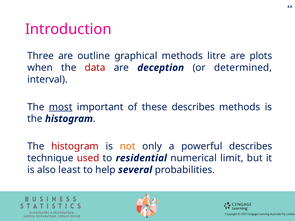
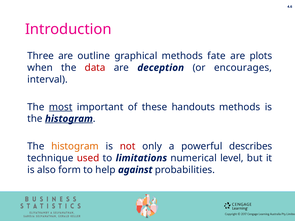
litre: litre -> fate
determined: determined -> encourages
these describes: describes -> handouts
histogram at (69, 119) underline: none -> present
histogram at (75, 146) colour: red -> orange
not colour: orange -> red
residential: residential -> limitations
limit: limit -> level
least: least -> form
several: several -> against
